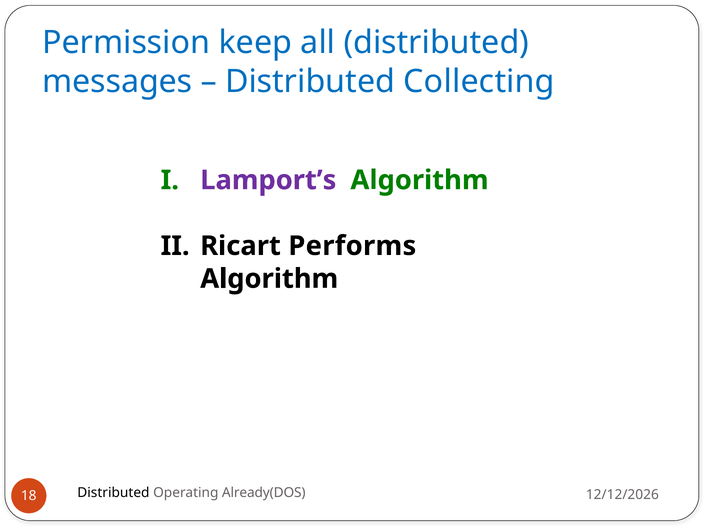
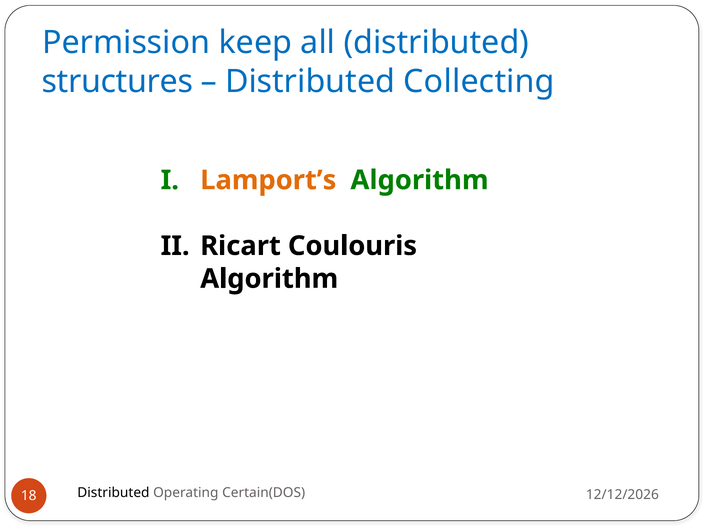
messages: messages -> structures
Lamport’s colour: purple -> orange
Performs: Performs -> Coulouris
Already(DOS: Already(DOS -> Certain(DOS
